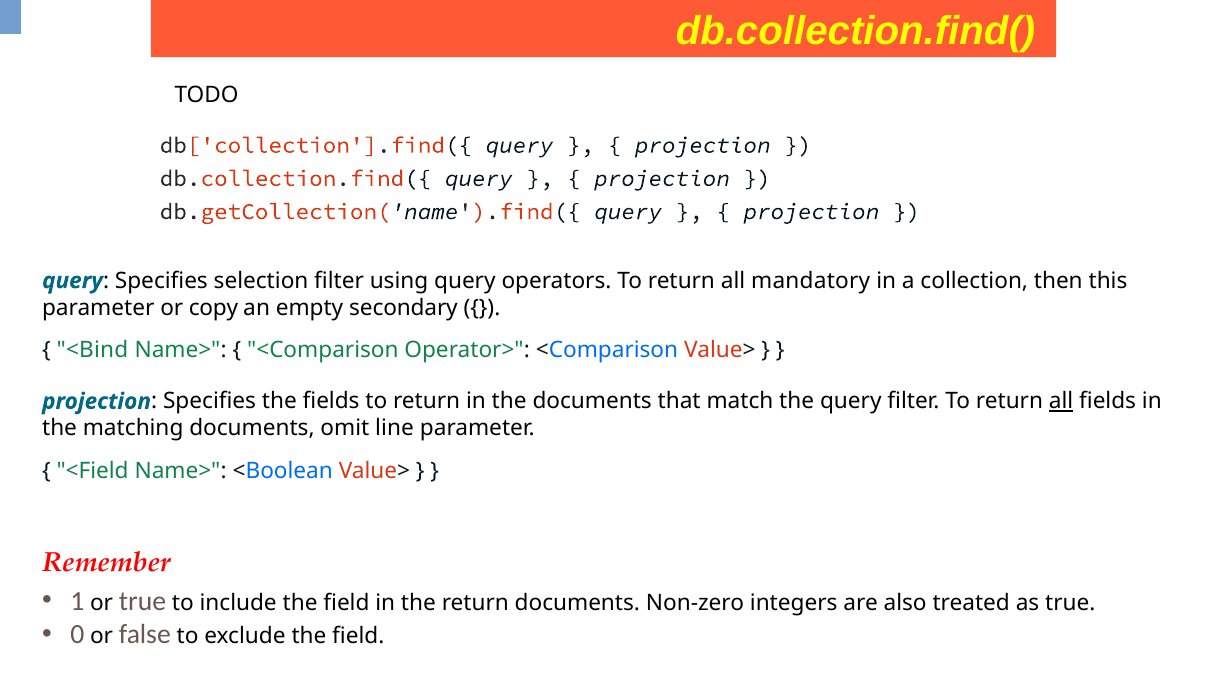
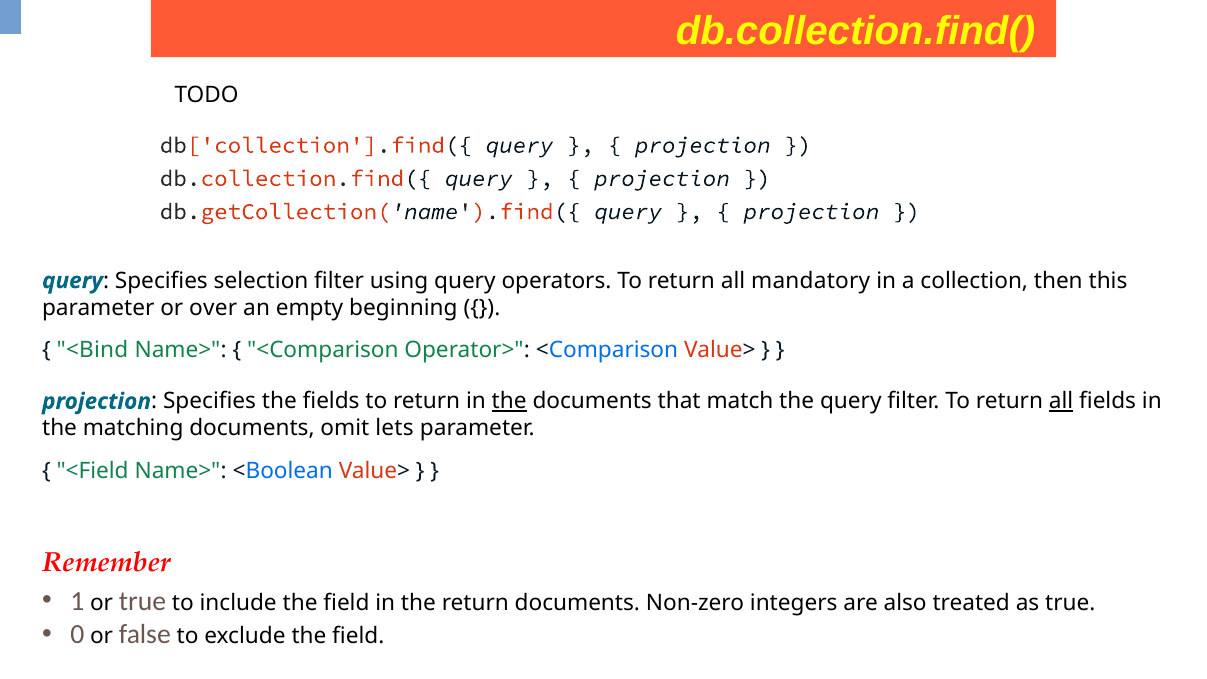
copy: copy -> over
secondary: secondary -> beginning
the at (509, 401) underline: none -> present
line: line -> lets
